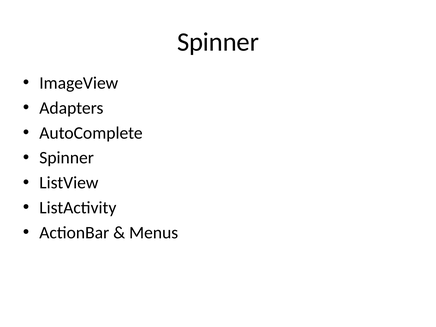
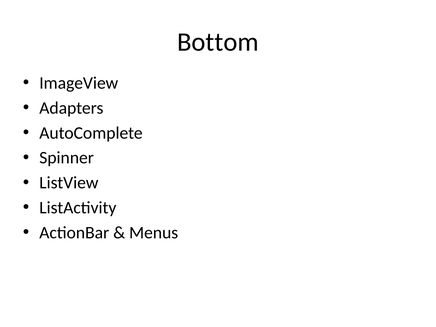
Spinner at (218, 42): Spinner -> Bottom
